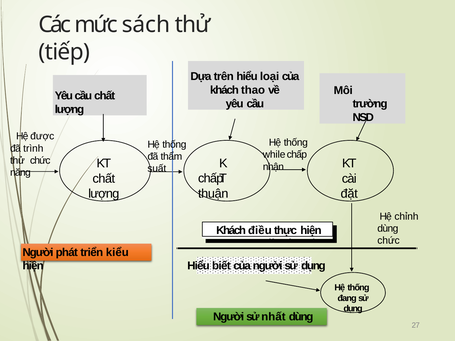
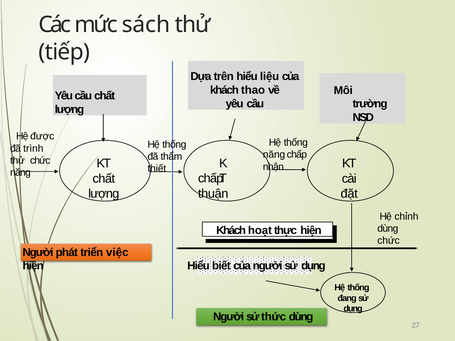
loại: loại -> liệu
while at (274, 155): while -> năng
suất: suất -> thiết
điều: điều -> hoạt
kiểu: kiểu -> việc
nhất: nhất -> thức
